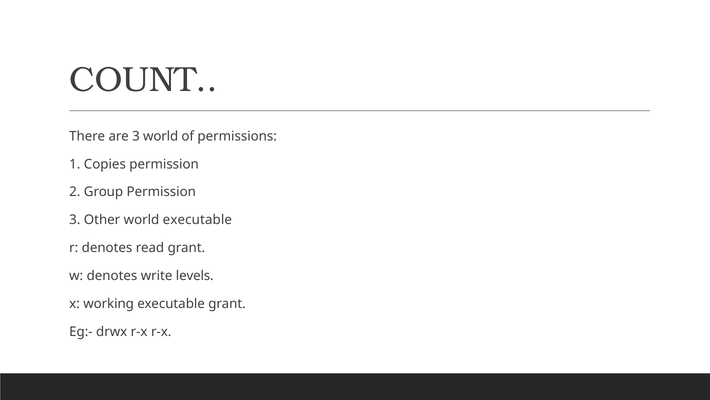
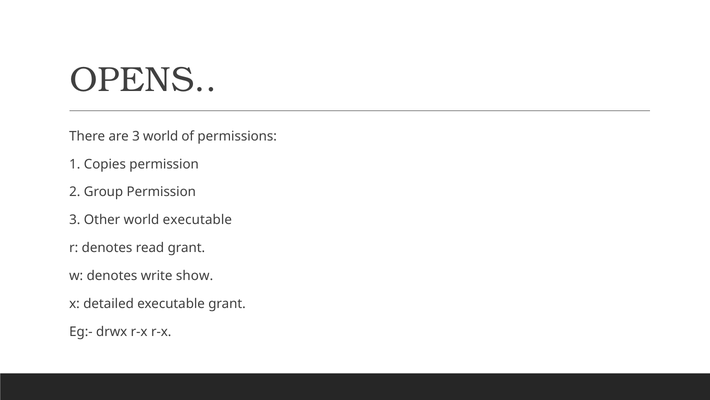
COUNT: COUNT -> OPENS
levels: levels -> show
working: working -> detailed
